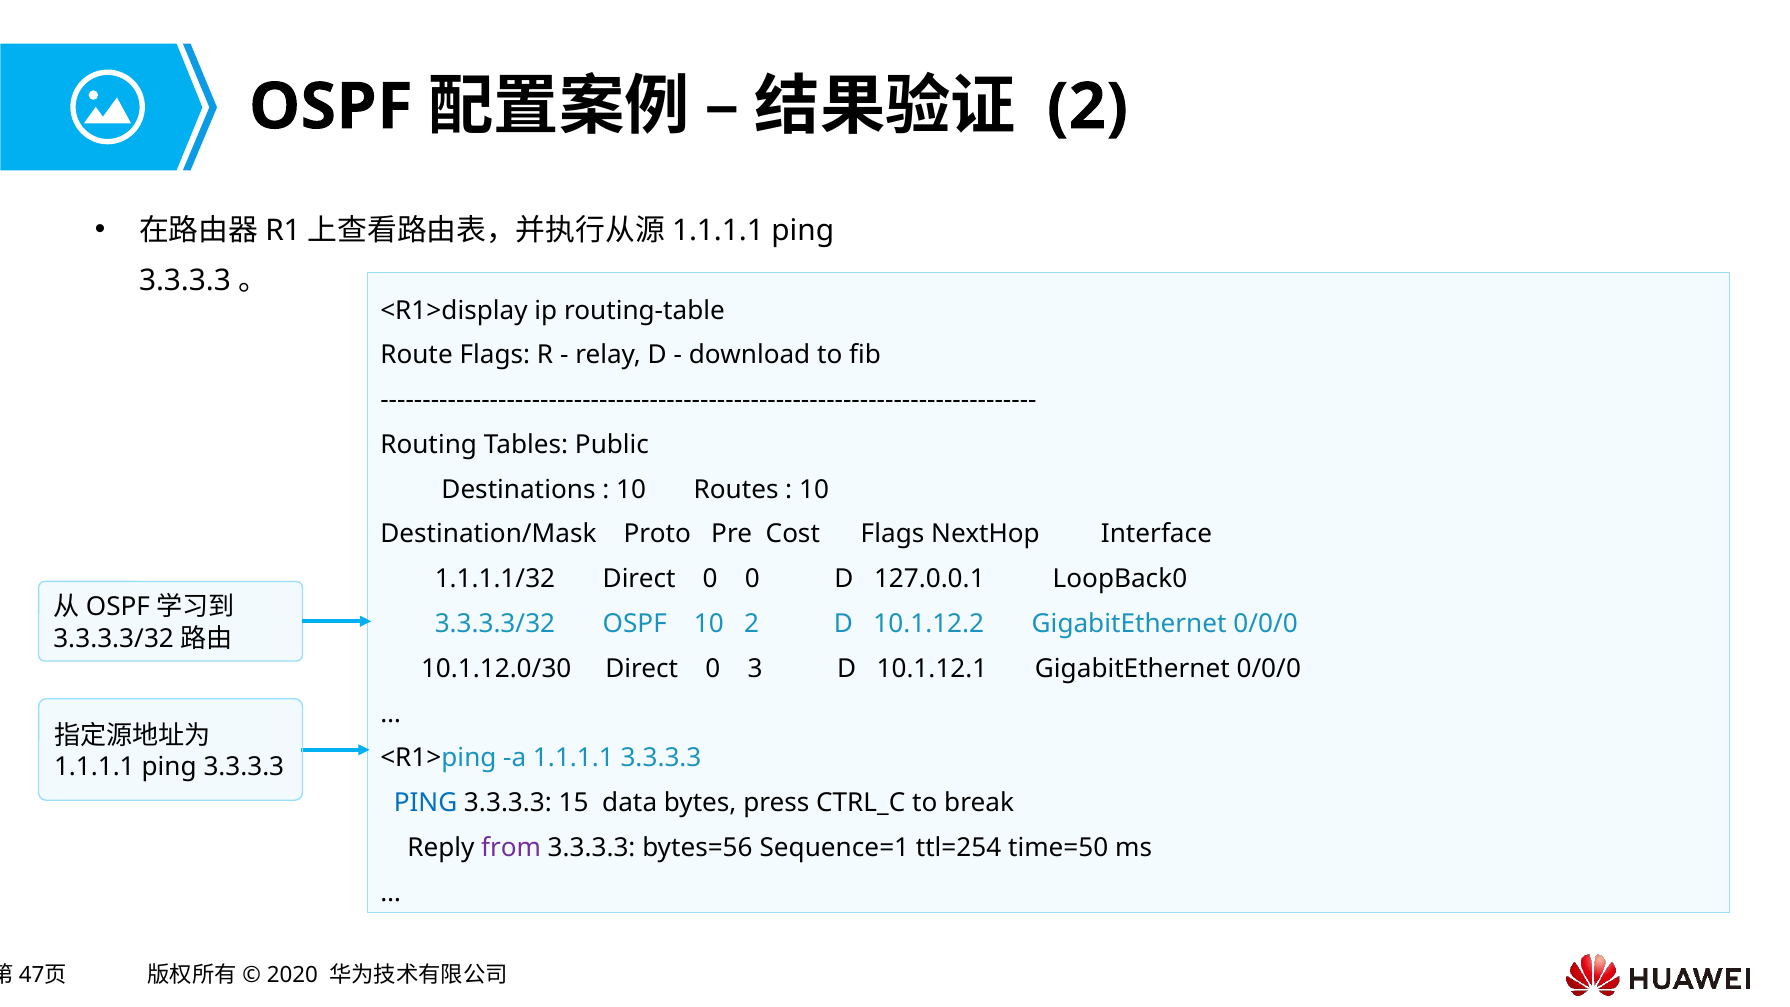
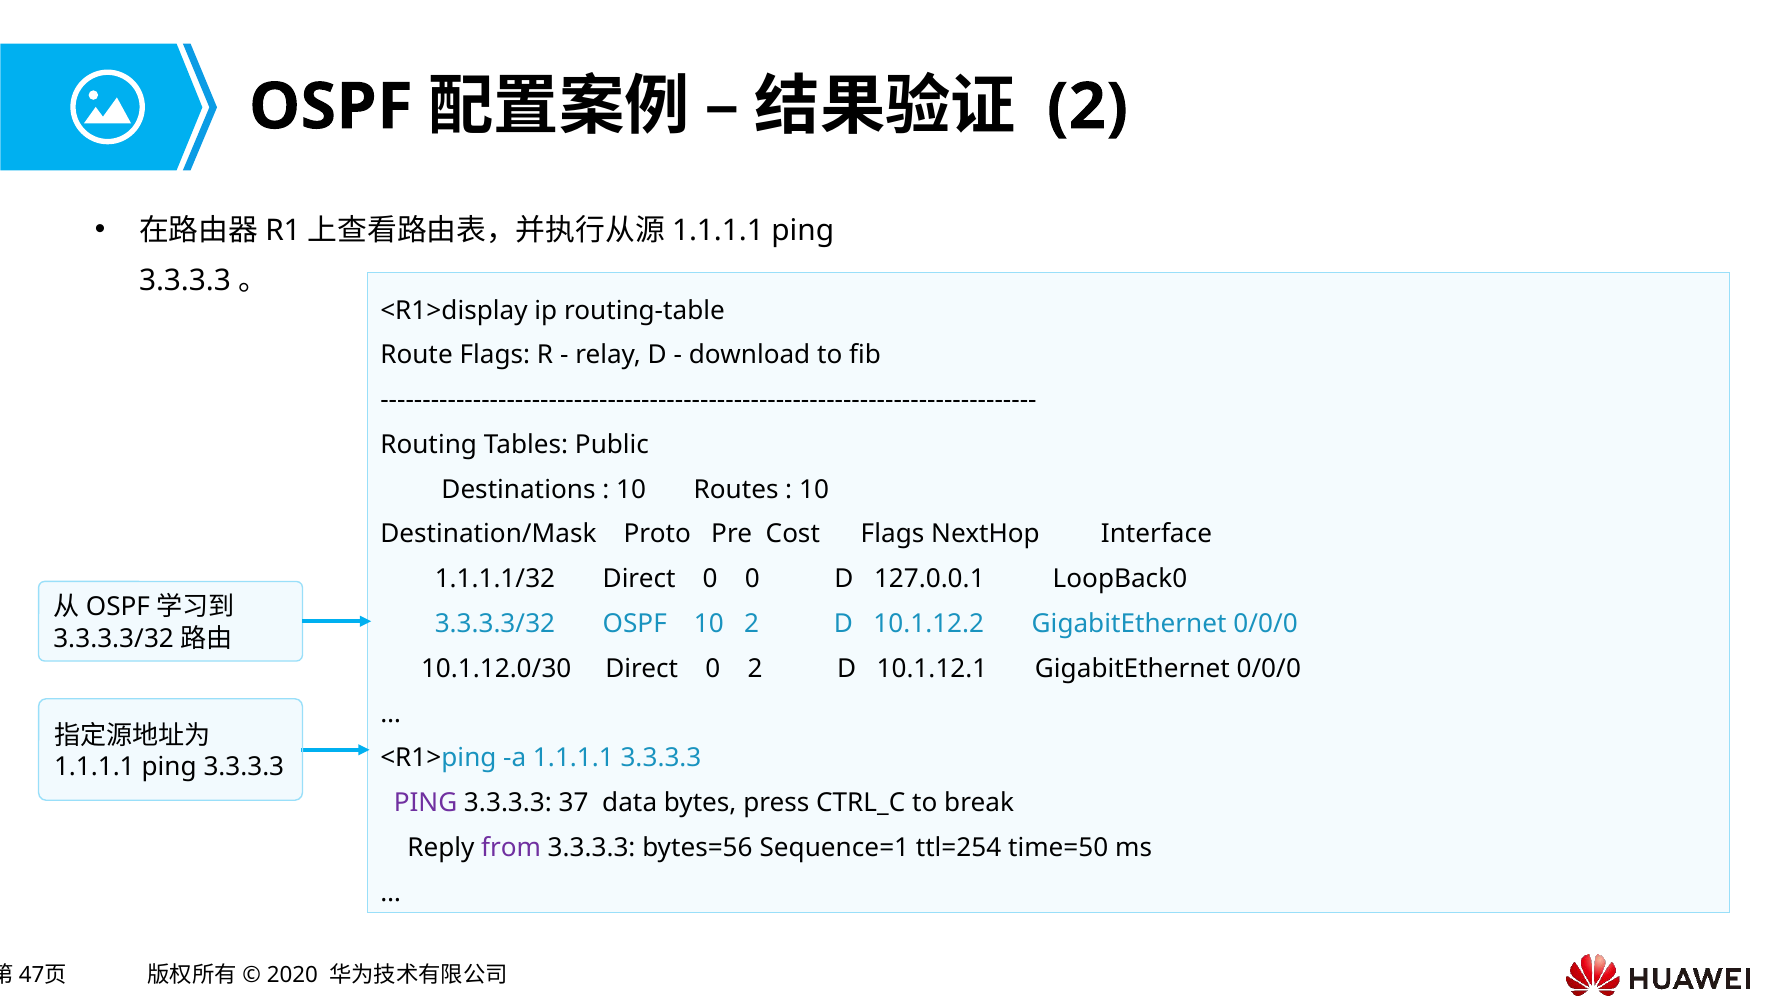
0 3: 3 -> 2
PING at (426, 803) colour: blue -> purple
15: 15 -> 37
